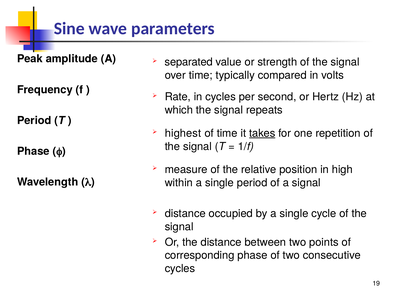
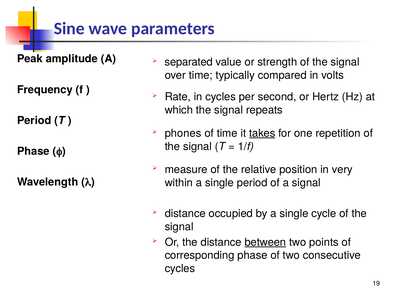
highest: highest -> phones
high: high -> very
between underline: none -> present
